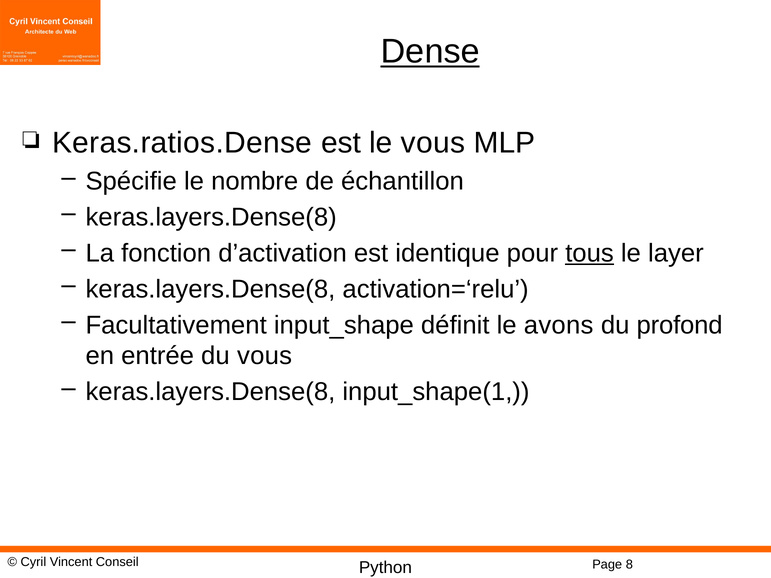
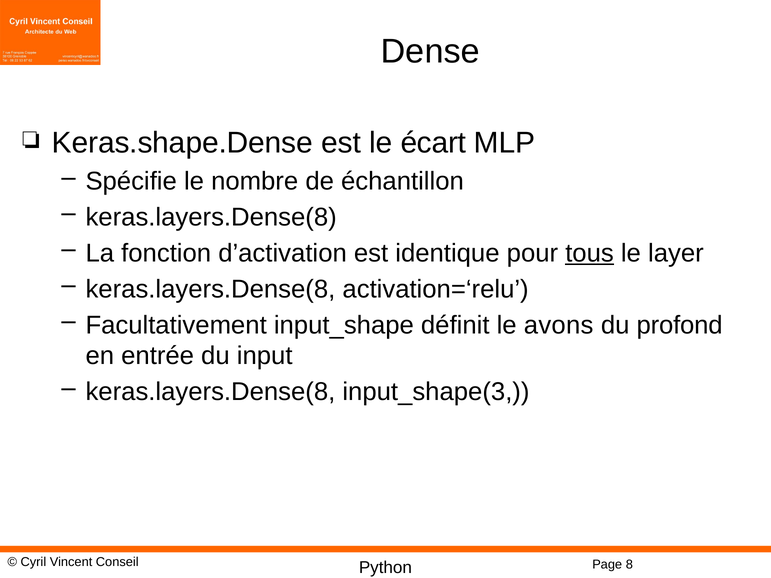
Dense underline: present -> none
Keras.ratios.Dense: Keras.ratios.Dense -> Keras.shape.Dense
le vous: vous -> écart
du vous: vous -> input
input_shape(1: input_shape(1 -> input_shape(3
